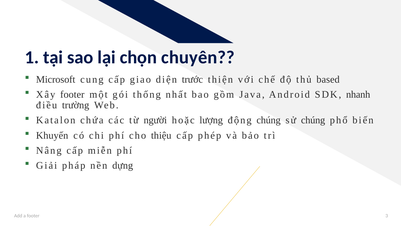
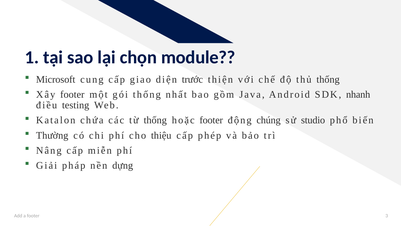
chuyên: chuyên -> module
thủ based: based -> thống
trường: trường -> testing
từ người: người -> thống
hoặc lượng: lượng -> footer
sử chúng: chúng -> studio
Khuyến: Khuyến -> Thường
